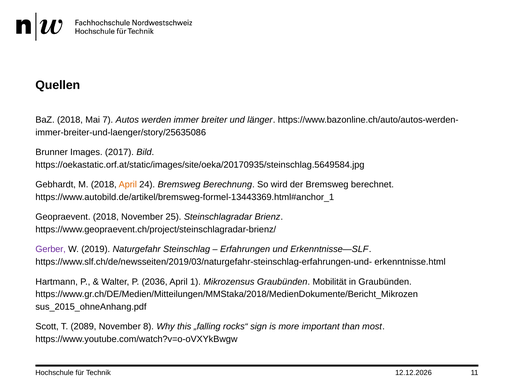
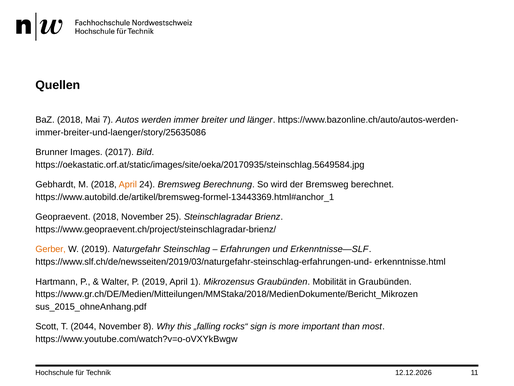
Gerber colour: purple -> orange
P 2036: 2036 -> 2019
2089: 2089 -> 2044
